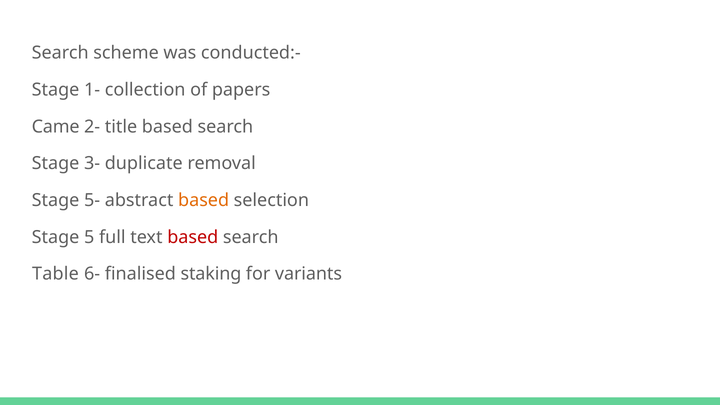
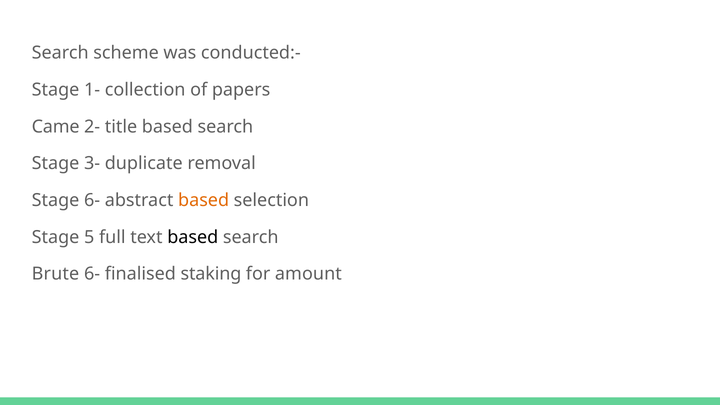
Stage 5-: 5- -> 6-
based at (193, 237) colour: red -> black
Table: Table -> Brute
variants: variants -> amount
